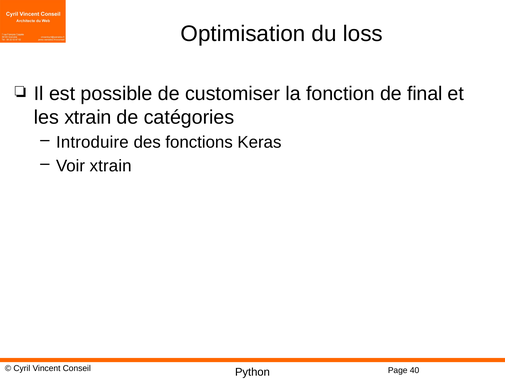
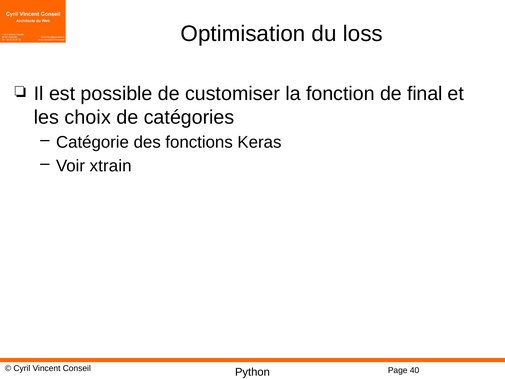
les xtrain: xtrain -> choix
Introduire: Introduire -> Catégorie
